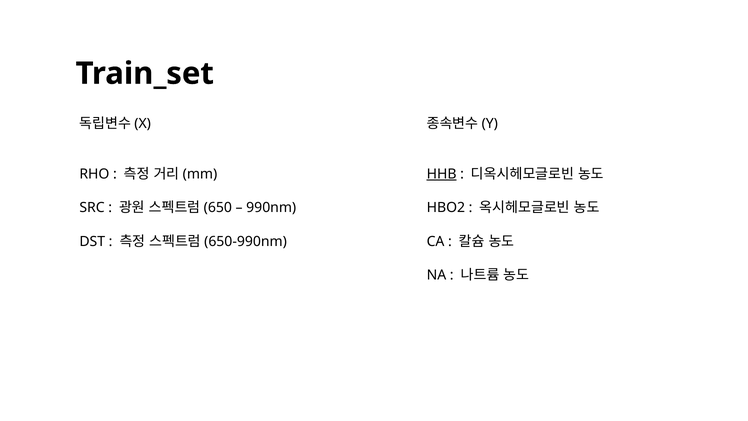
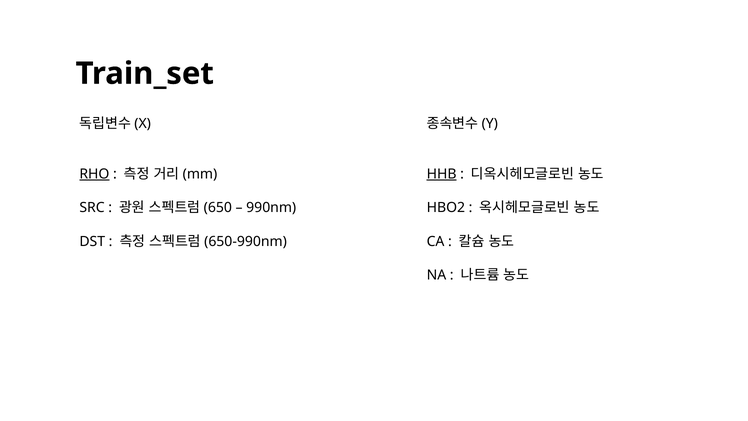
RHO underline: none -> present
